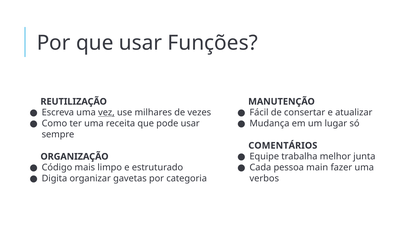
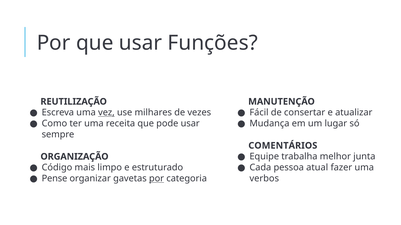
main: main -> atual
Digita: Digita -> Pense
por at (157, 179) underline: none -> present
